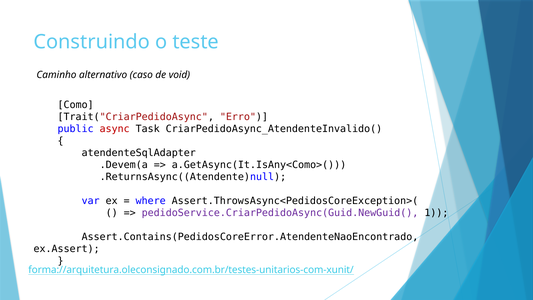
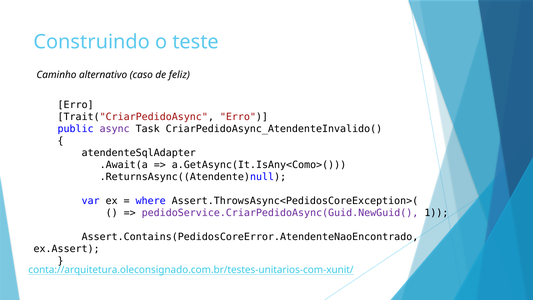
void: void -> feliz
Como at (76, 105): Como -> Erro
async colour: red -> purple
.Devem(a: .Devem(a -> .Await(a
forma://arquitetura.oleconsignado.com.br/testes-unitarios-com-xunit/: forma://arquitetura.oleconsignado.com.br/testes-unitarios-com-xunit/ -> conta://arquitetura.oleconsignado.com.br/testes-unitarios-com-xunit/
